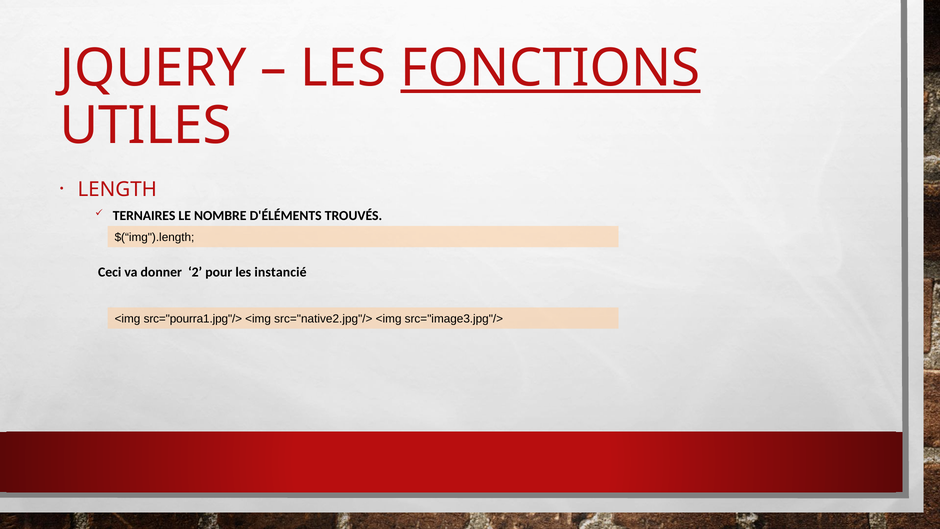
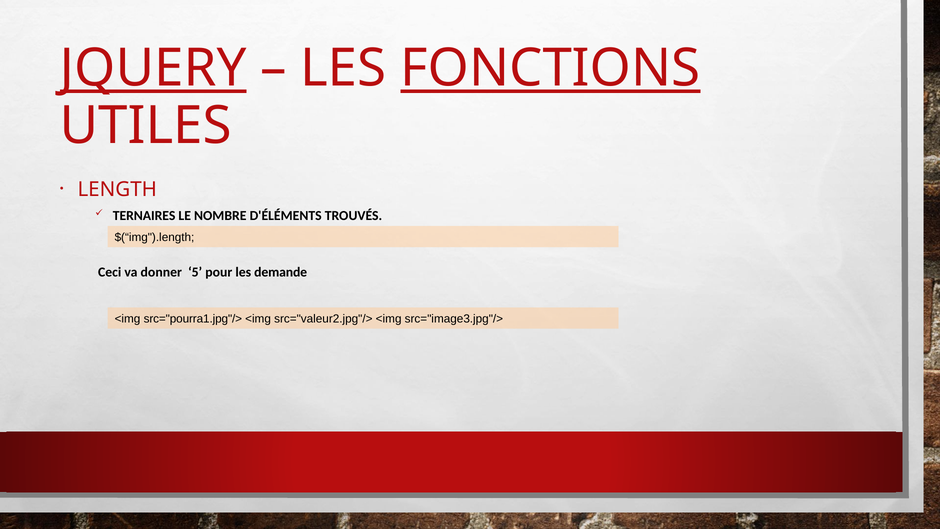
JQUERY underline: none -> present
2: 2 -> 5
instancié: instancié -> demande
src="native2.jpg"/>: src="native2.jpg"/> -> src="valeur2.jpg"/>
